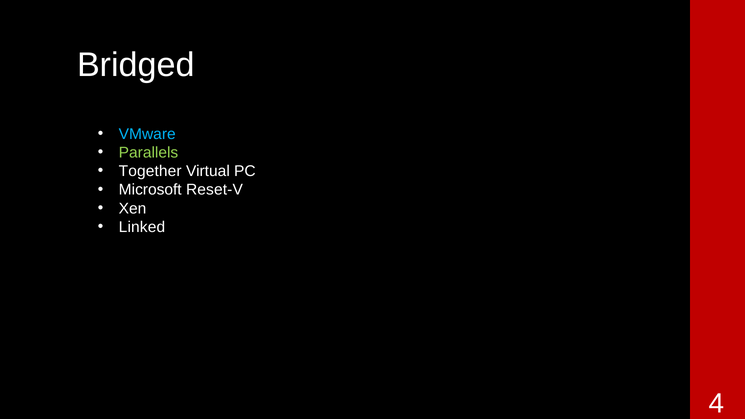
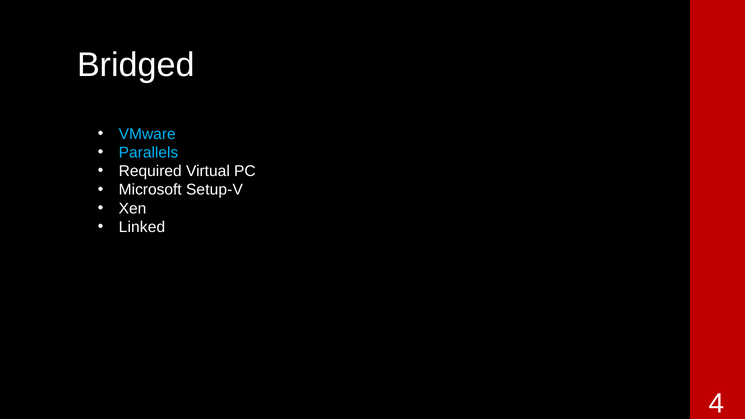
Parallels colour: light green -> light blue
Together: Together -> Required
Reset-V: Reset-V -> Setup-V
